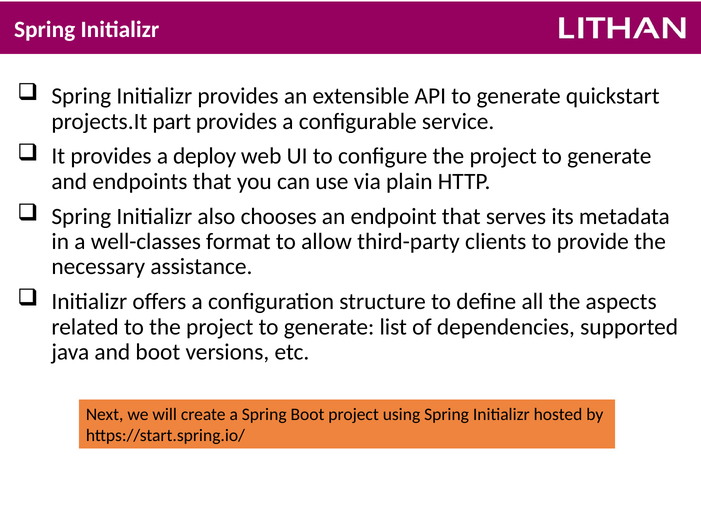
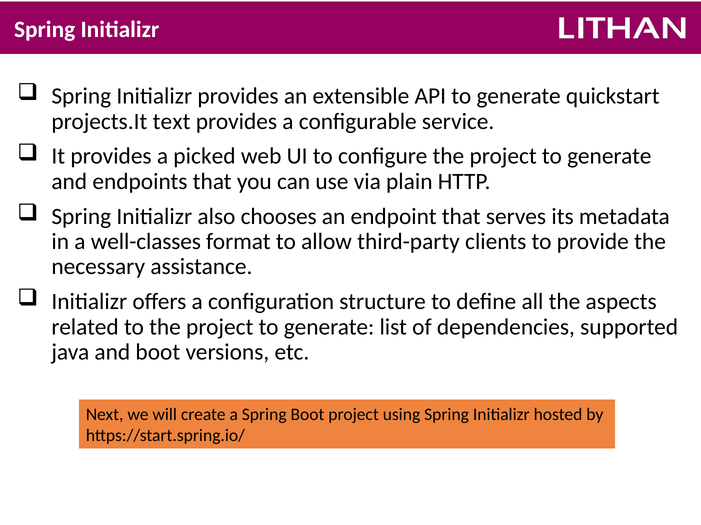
part: part -> text
deploy: deploy -> picked
